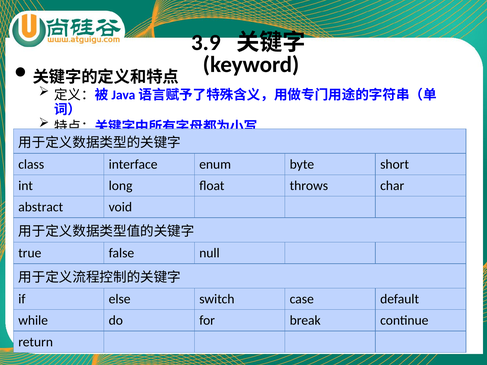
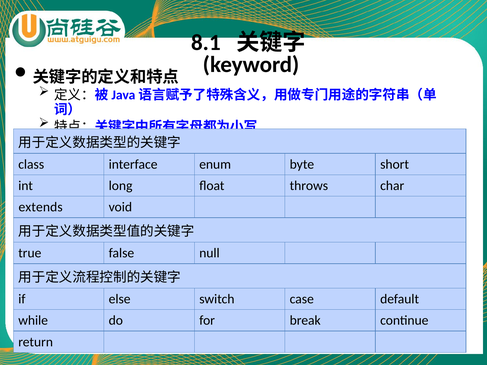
3.9: 3.9 -> 8.1
abstract: abstract -> extends
